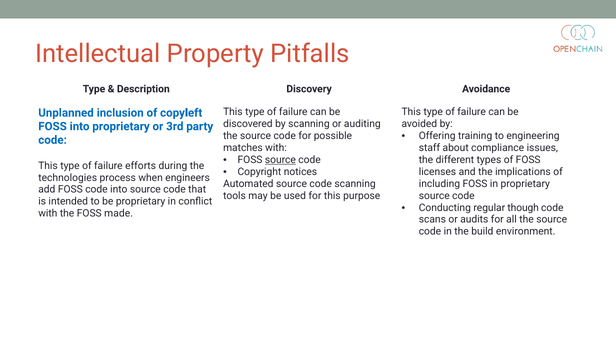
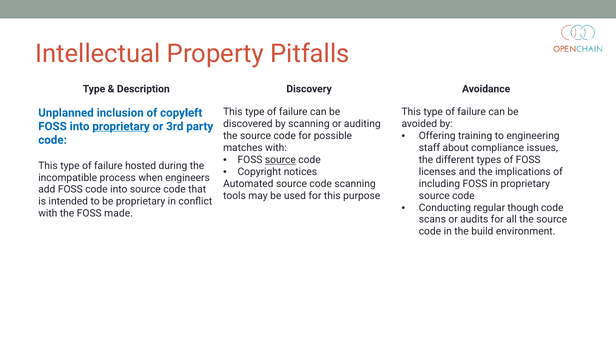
proprietary at (121, 126) underline: none -> present
efforts: efforts -> hosted
technologies: technologies -> incompatible
